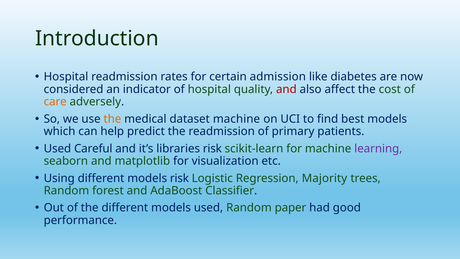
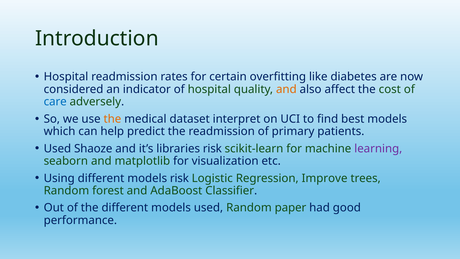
admission: admission -> overfitting
and at (286, 89) colour: red -> orange
care colour: orange -> blue
dataset machine: machine -> interpret
Careful: Careful -> Shaoze
Majority: Majority -> Improve
